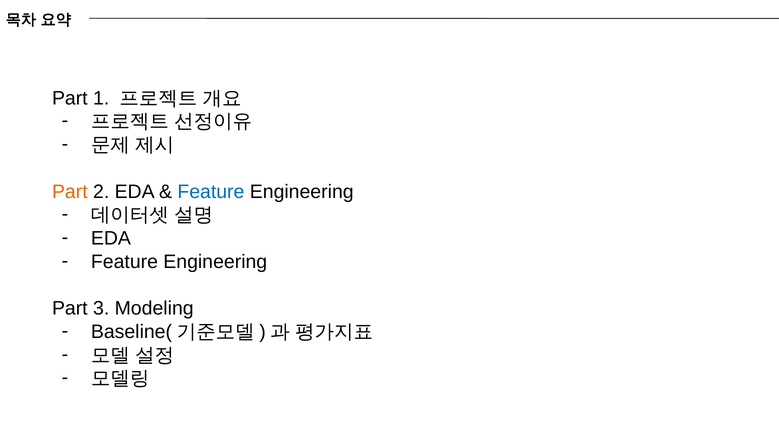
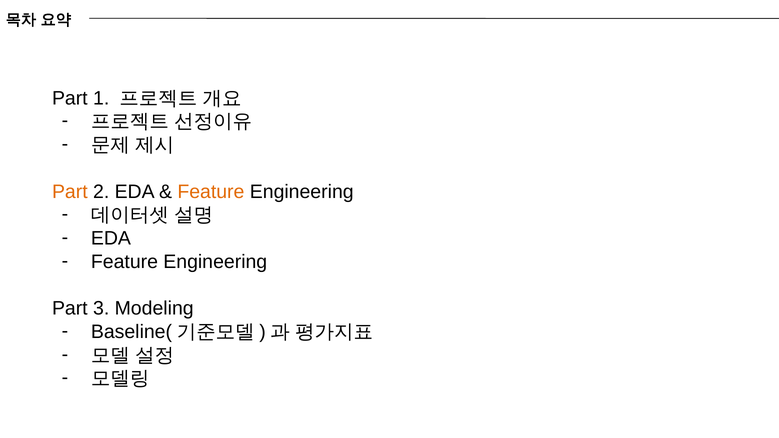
Feature at (211, 192) colour: blue -> orange
